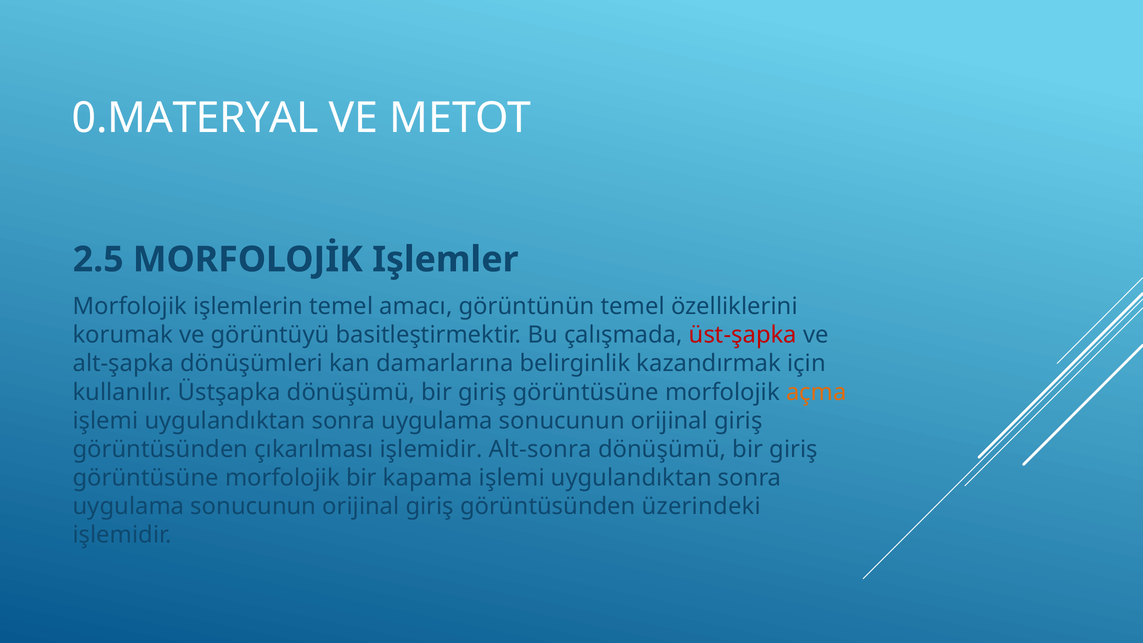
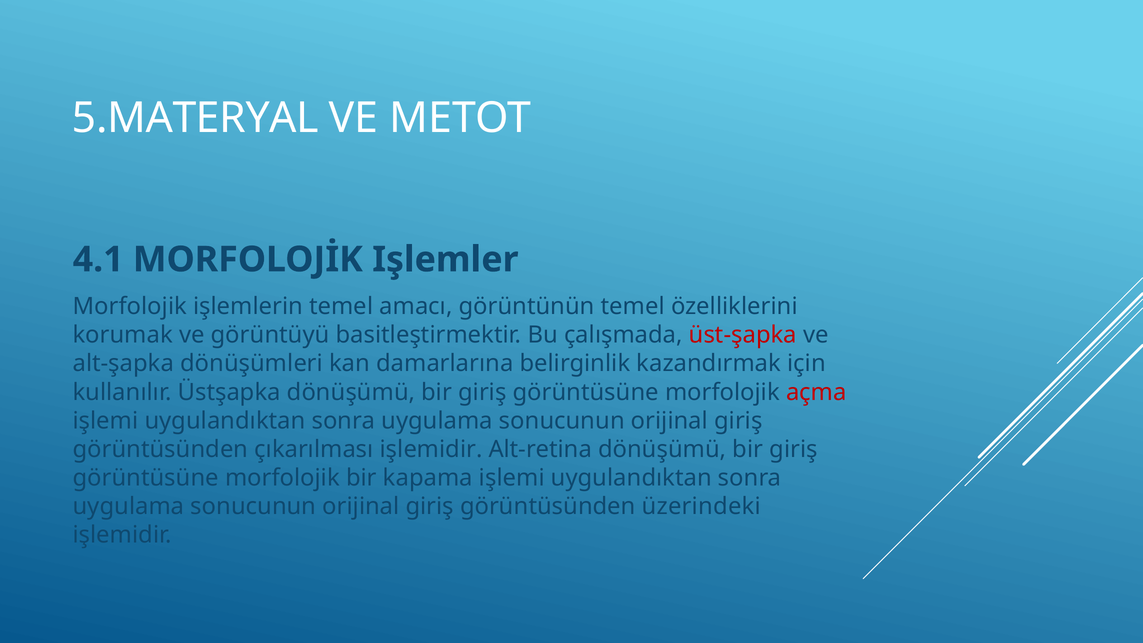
0.MATERYAL: 0.MATERYAL -> 5.MATERYAL
2.5: 2.5 -> 4.1
açma colour: orange -> red
Alt-sonra: Alt-sonra -> Alt-retina
